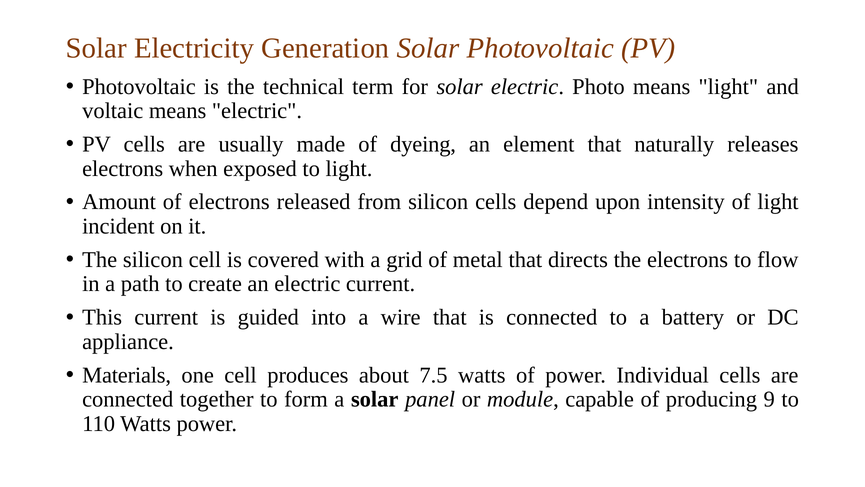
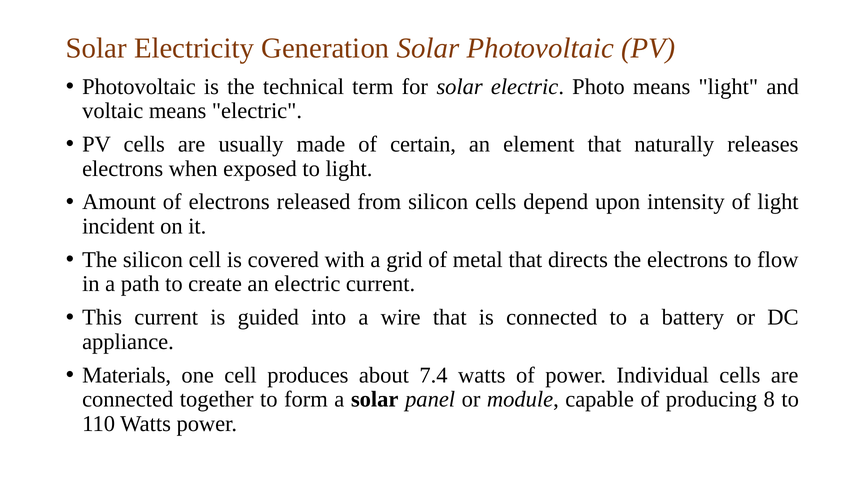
dyeing: dyeing -> certain
7.5: 7.5 -> 7.4
9: 9 -> 8
